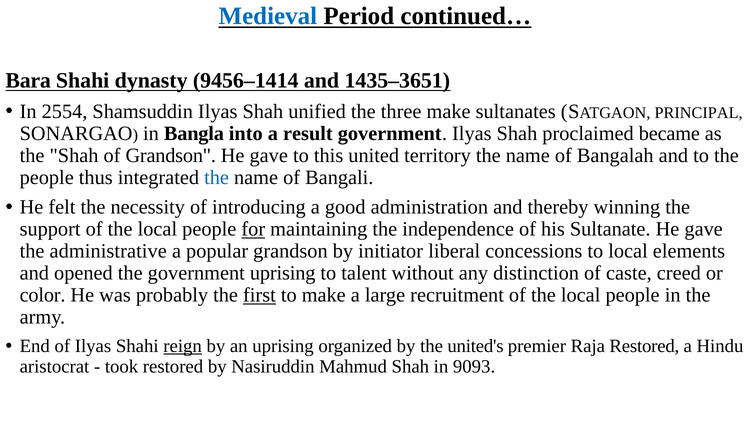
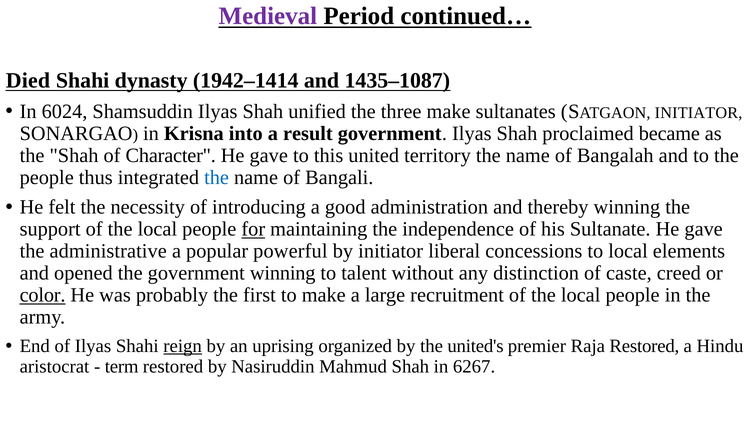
Medieval colour: blue -> purple
Bara: Bara -> Died
9456–1414: 9456–1414 -> 1942–1414
1435–3651: 1435–3651 -> 1435–1087
2554: 2554 -> 6024
PRINCIPAL at (699, 113): PRINCIPAL -> INITIATOR
Bangla: Bangla -> Krisna
of Grandson: Grandson -> Character
popular grandson: grandson -> powerful
government uprising: uprising -> winning
color underline: none -> present
first underline: present -> none
took: took -> term
9093: 9093 -> 6267
